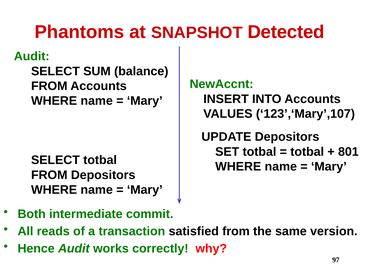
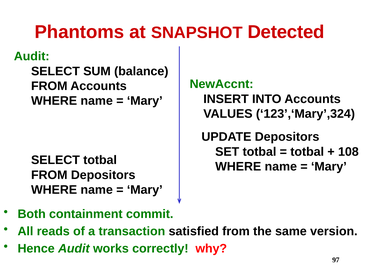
123’,‘Mary’,107: 123’,‘Mary’,107 -> 123’,‘Mary’,324
801: 801 -> 108
intermediate: intermediate -> containment
